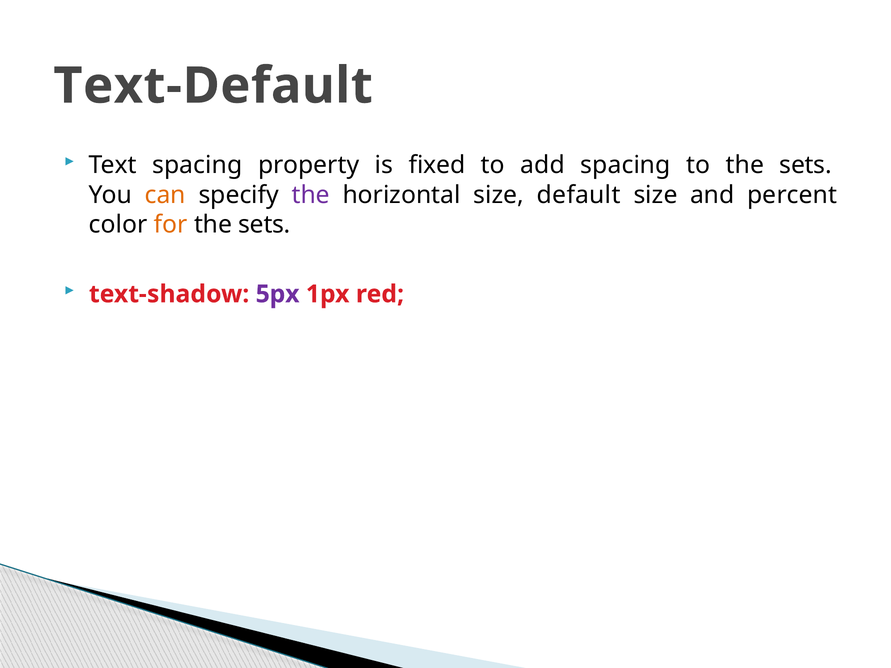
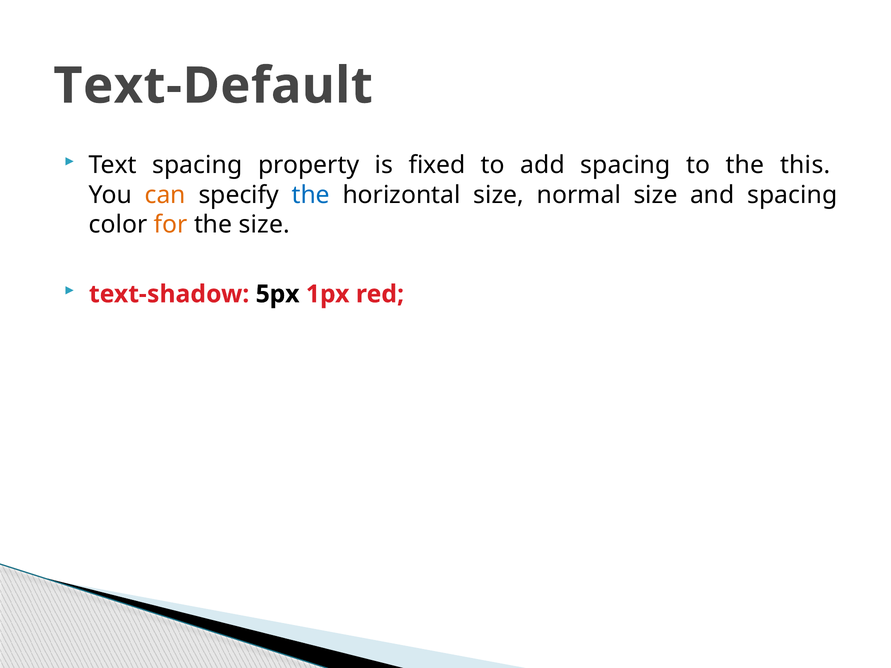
to the sets: sets -> this
the at (311, 195) colour: purple -> blue
default: default -> normal
and percent: percent -> spacing
sets at (264, 225): sets -> size
5px colour: purple -> black
